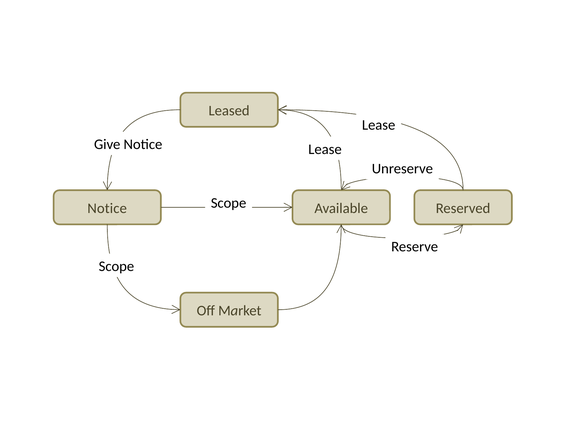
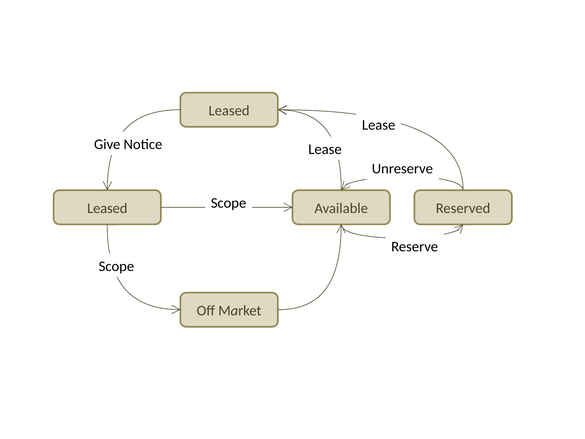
Notice at (107, 208): Notice -> Leased
